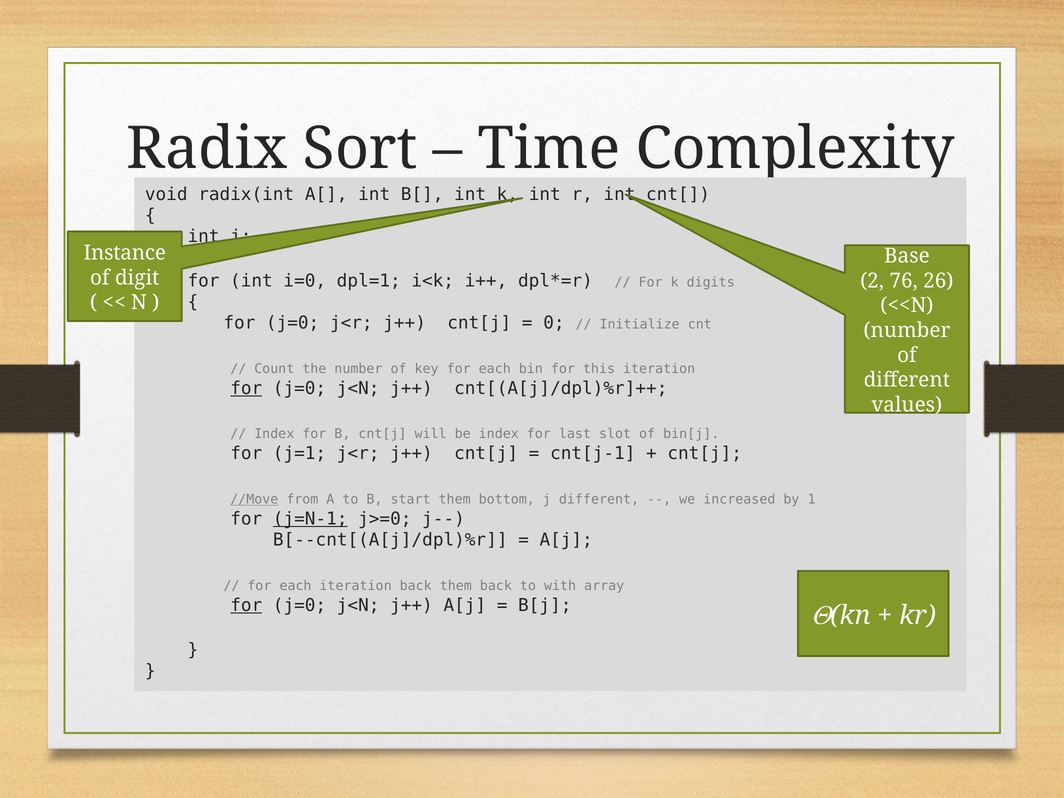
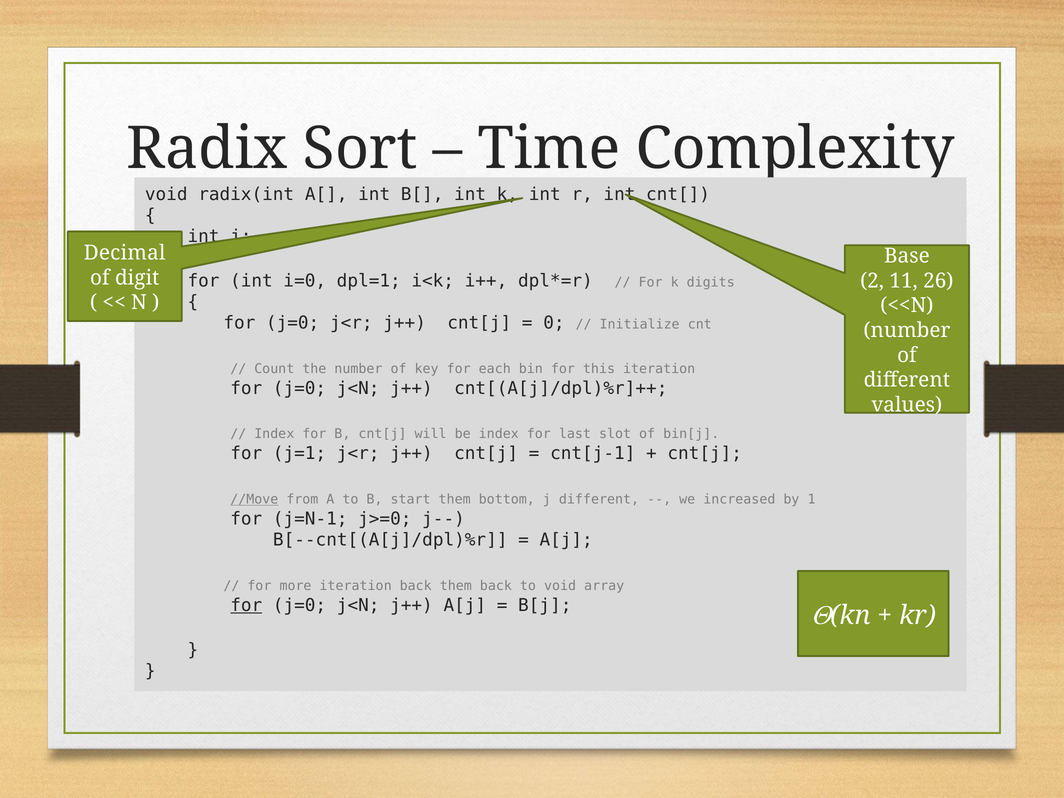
Instance: Instance -> Decimal
76: 76 -> 11
for at (246, 388) underline: present -> none
j=N-1 underline: present -> none
each at (296, 586): each -> more
to with: with -> void
